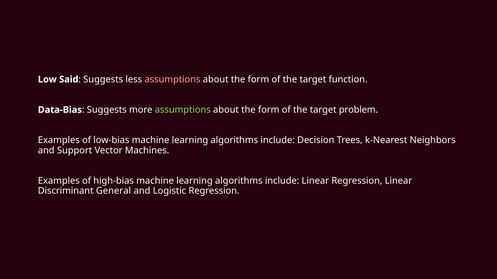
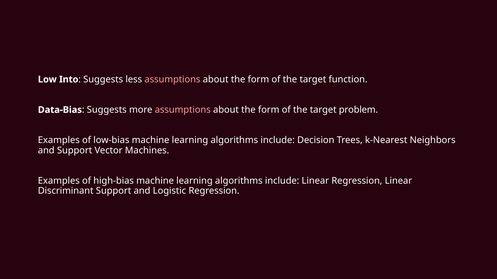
Said: Said -> Into
assumptions at (183, 110) colour: light green -> pink
Discriminant General: General -> Support
